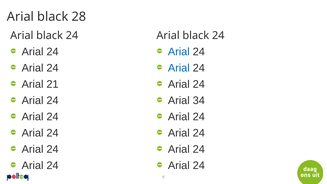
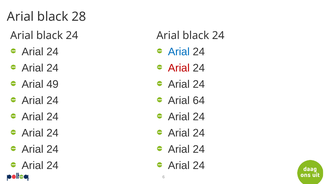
Arial at (179, 68) colour: blue -> red
21: 21 -> 49
34: 34 -> 64
